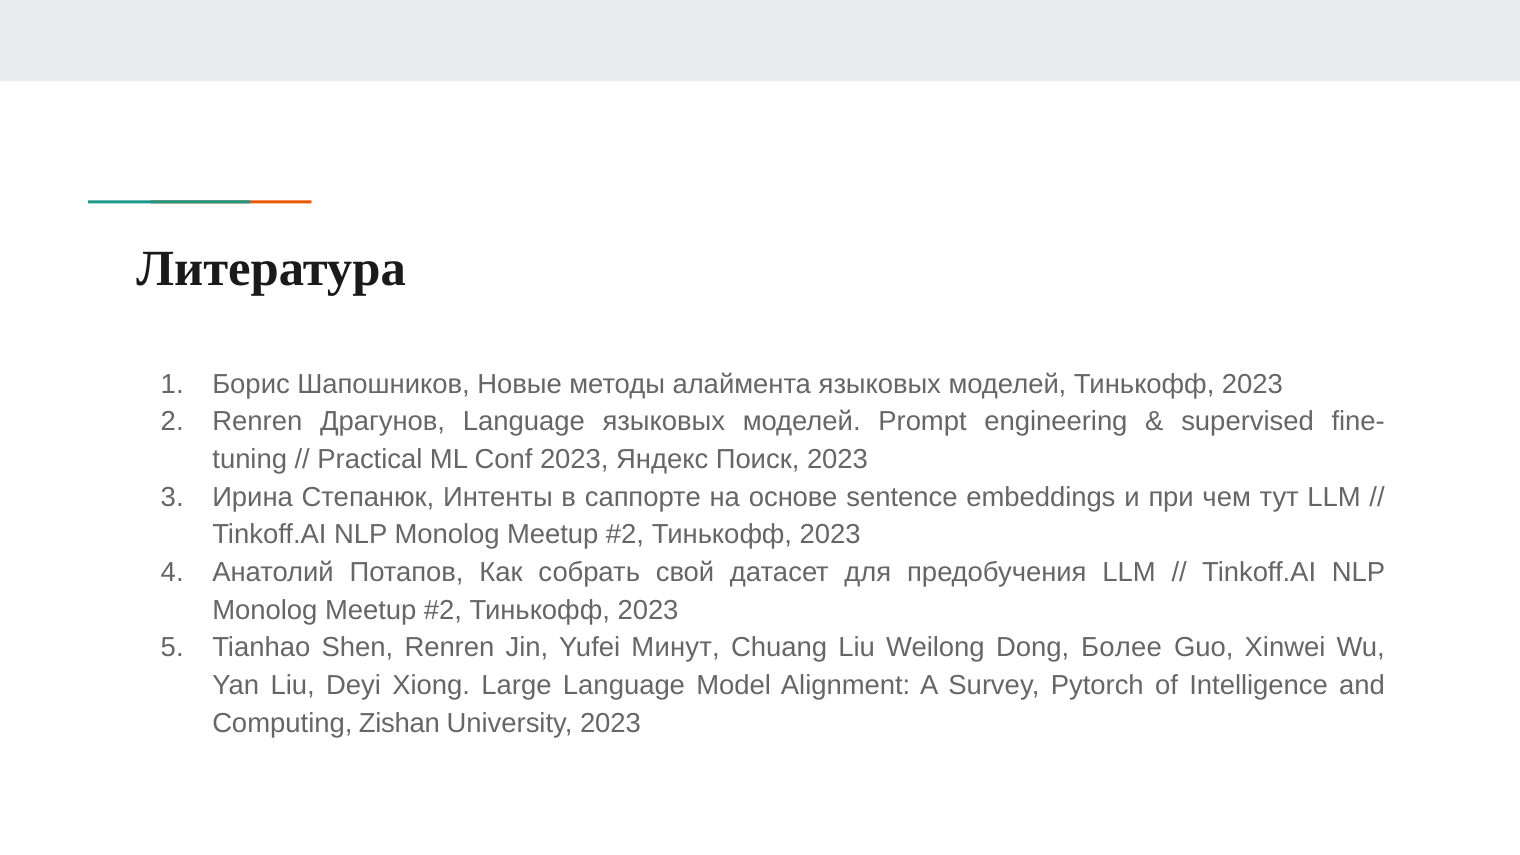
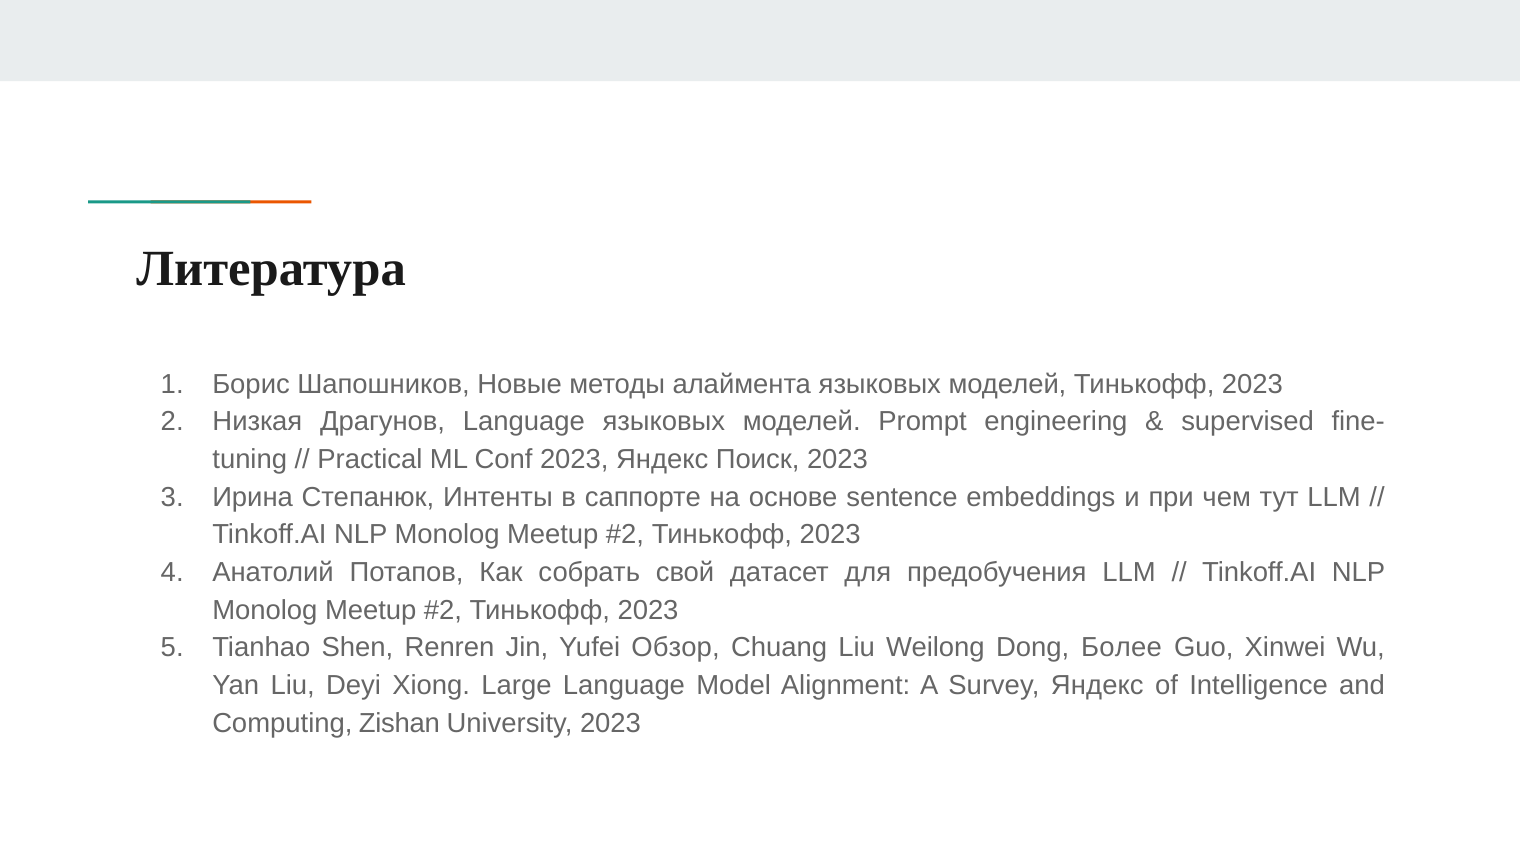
2 Renren: Renren -> Низкая
Минут: Минут -> Обзор
Survey Pytorch: Pytorch -> Яндекс
